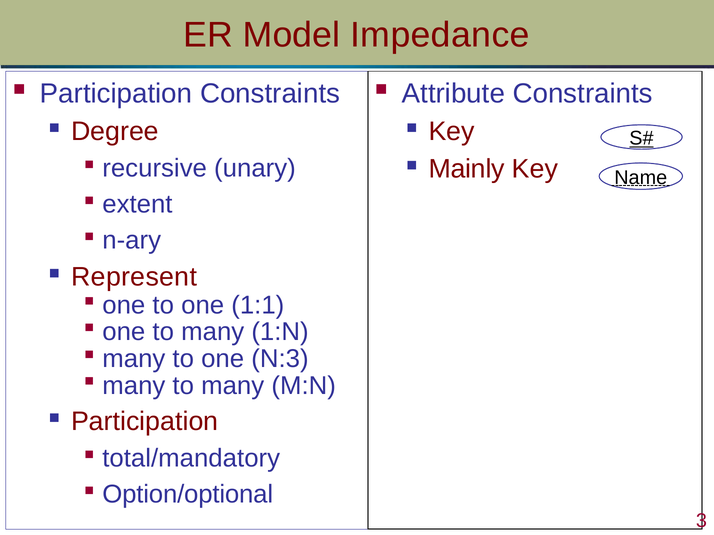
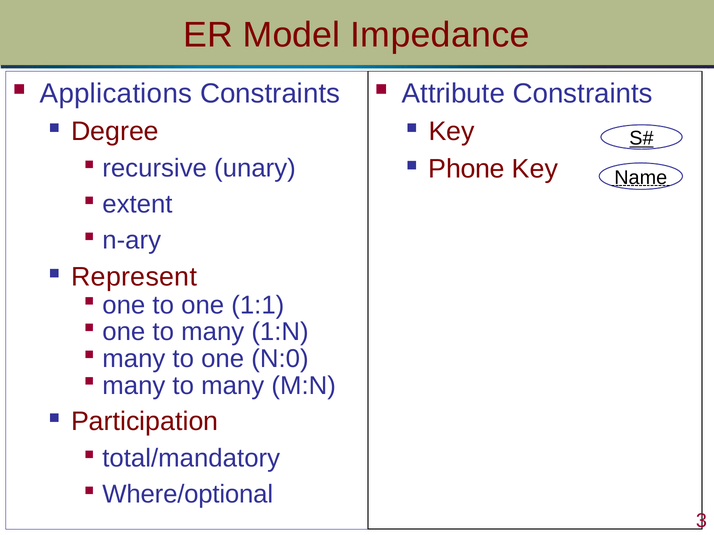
Participation at (116, 94): Participation -> Applications
Mainly: Mainly -> Phone
N:3: N:3 -> N:0
Option/optional: Option/optional -> Where/optional
